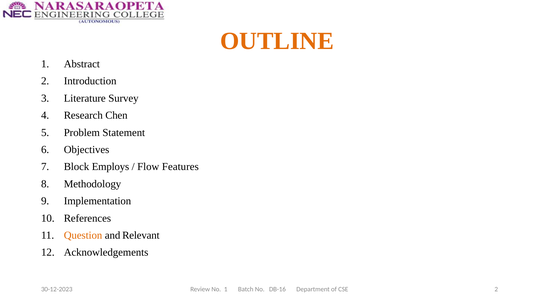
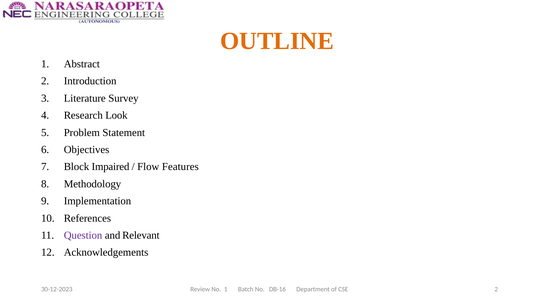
Chen: Chen -> Look
Employs: Employs -> Impaired
Question colour: orange -> purple
